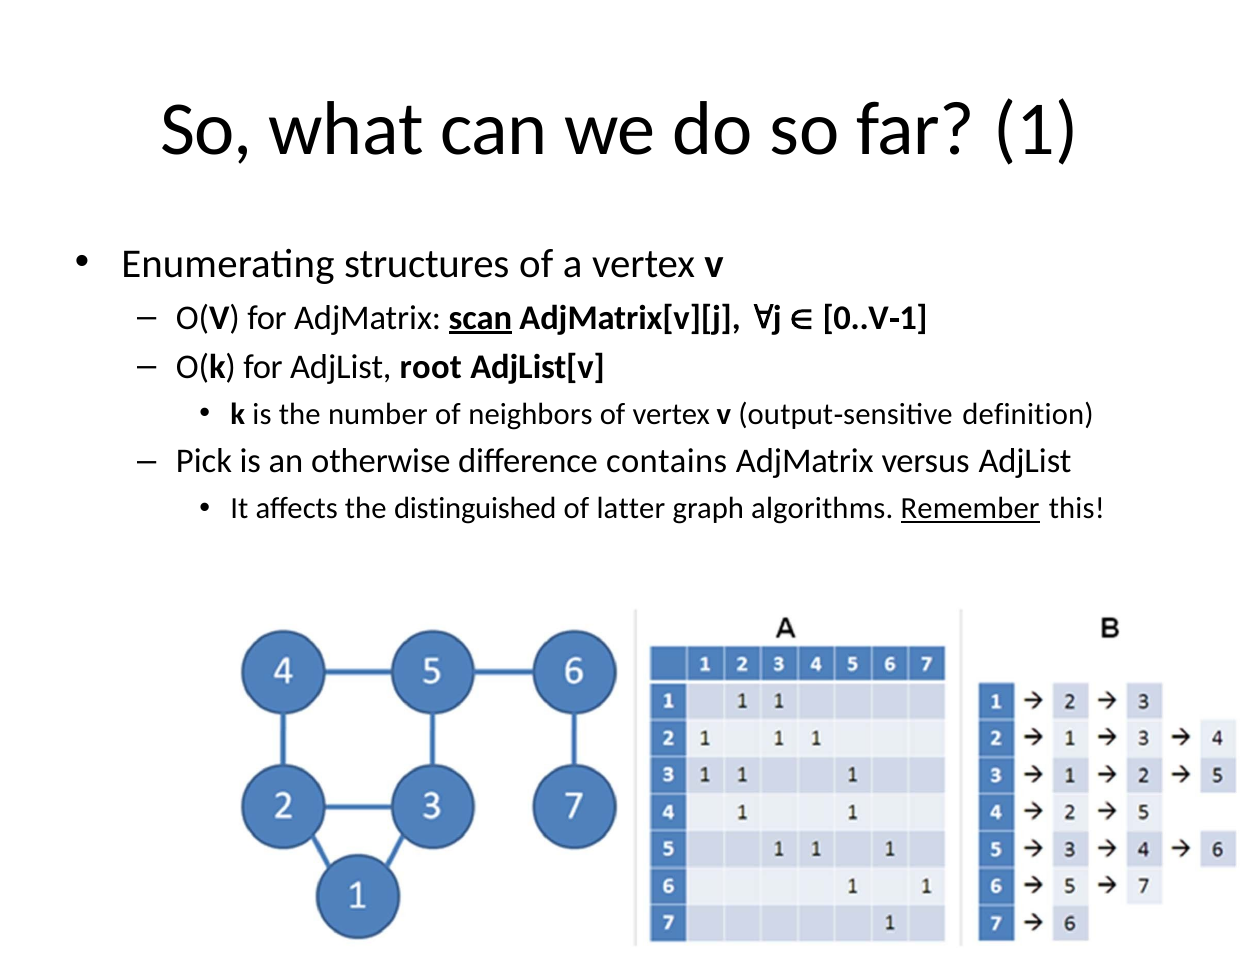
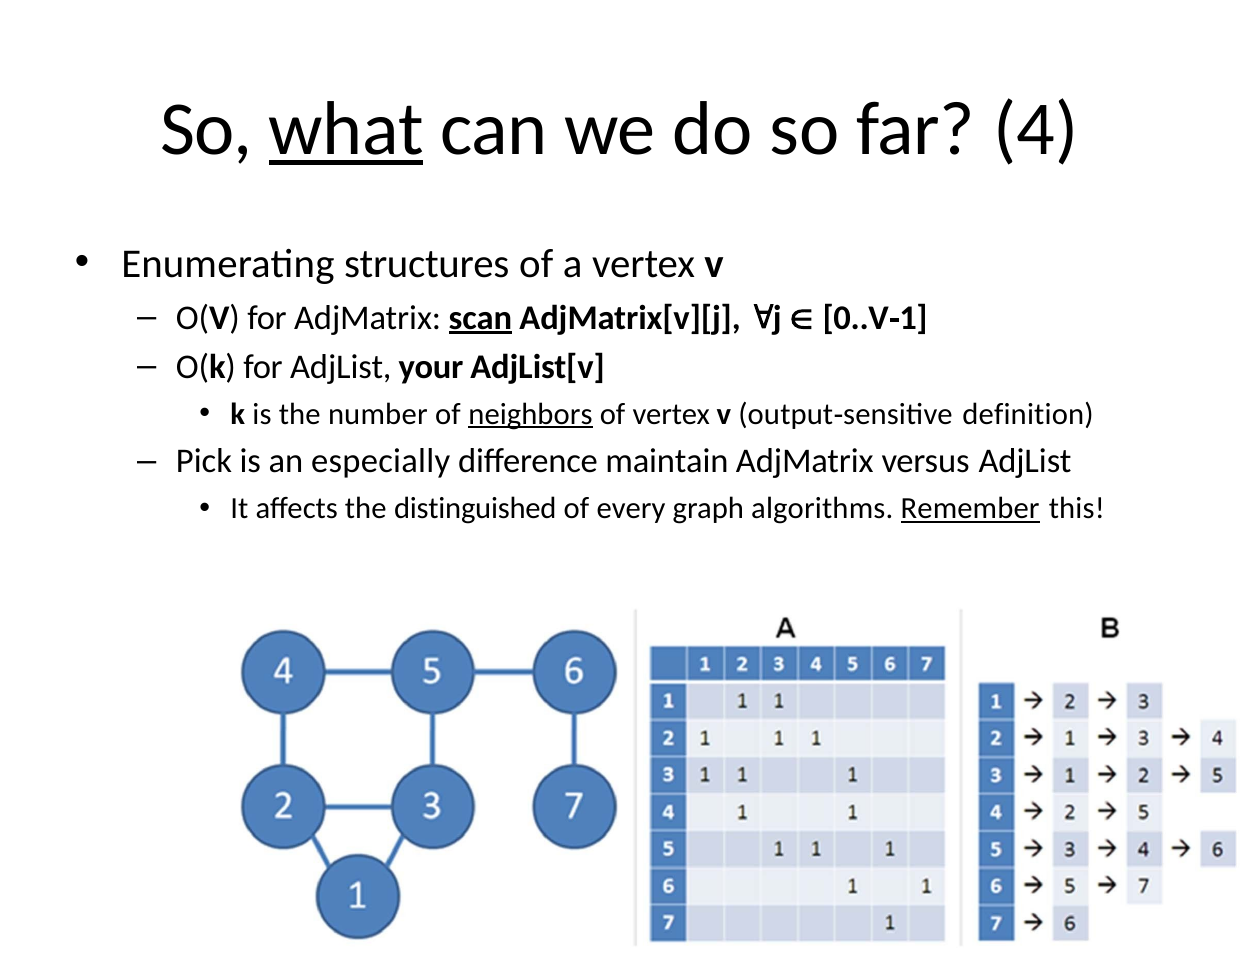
what underline: none -> present
far 1: 1 -> 4
root: root -> your
neighbors underline: none -> present
otherwise: otherwise -> especially
contains: contains -> maintain
latter: latter -> every
